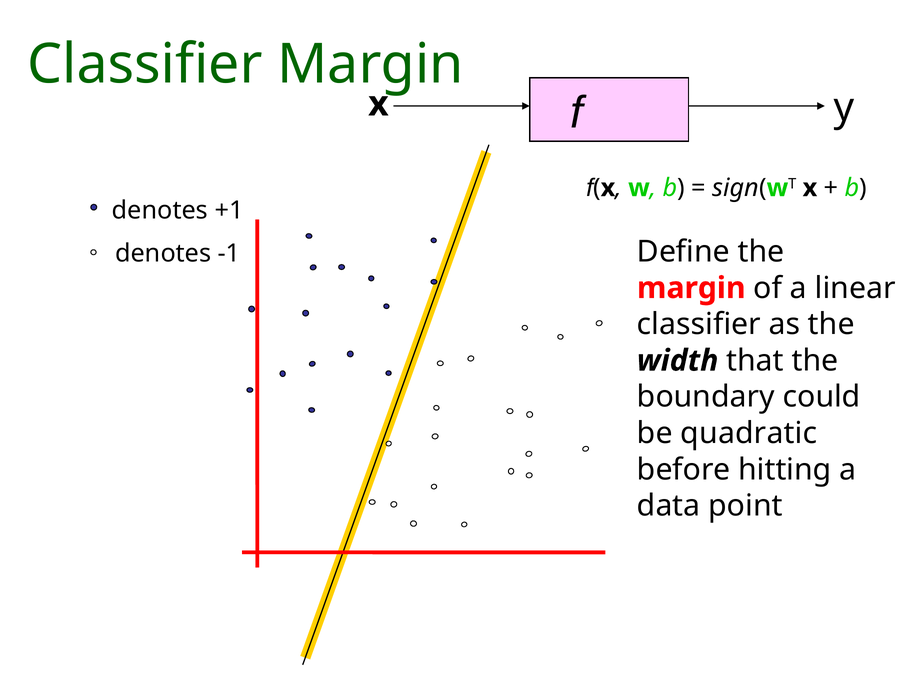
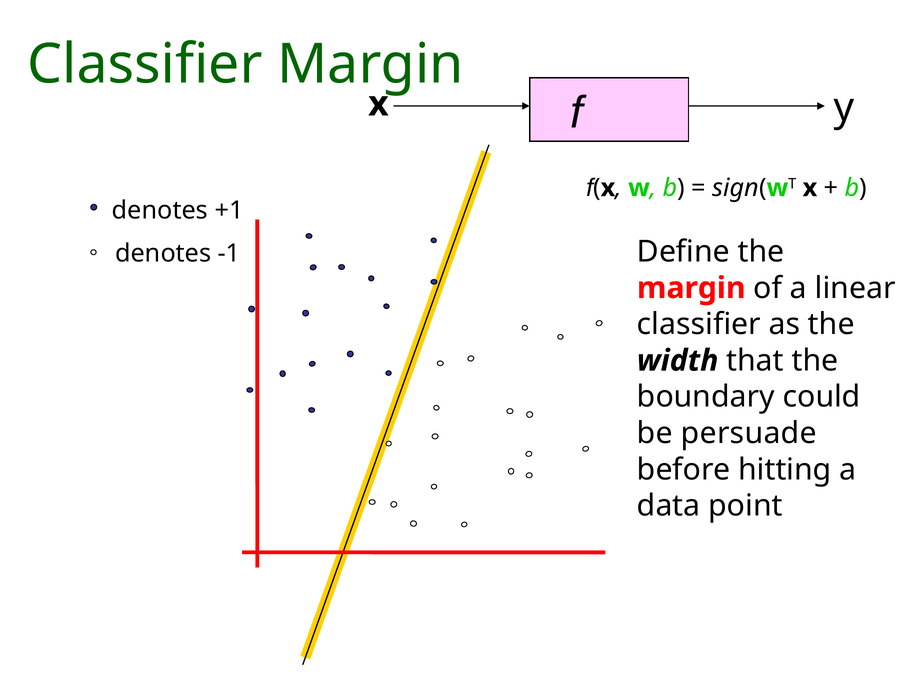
quadratic: quadratic -> persuade
